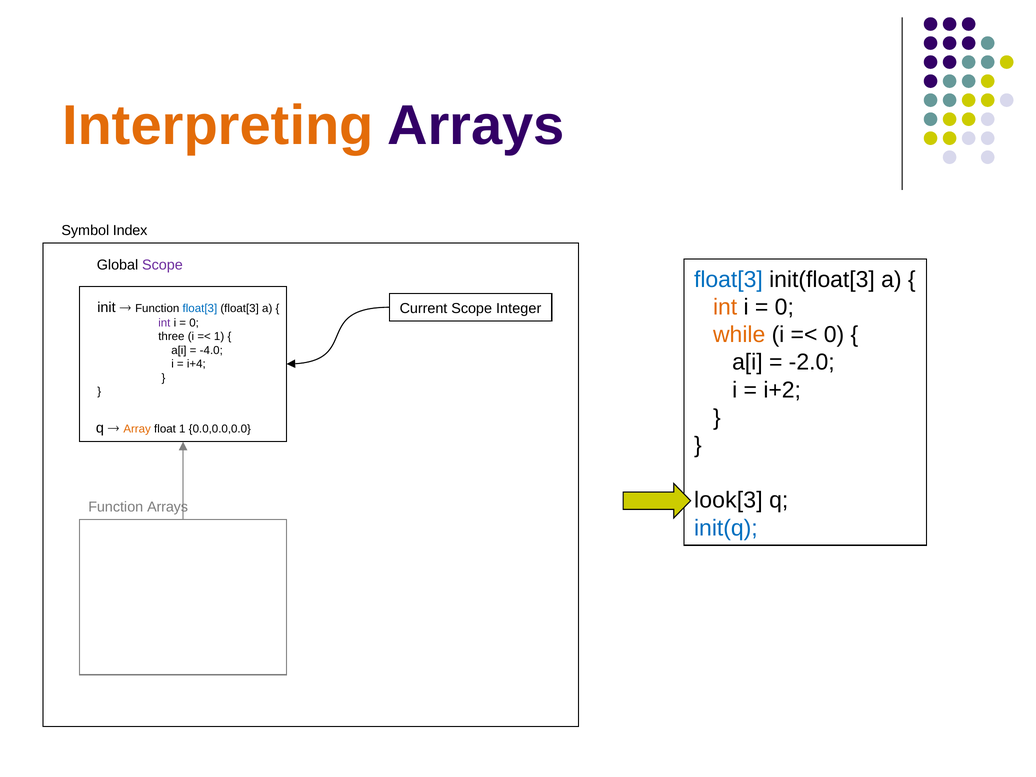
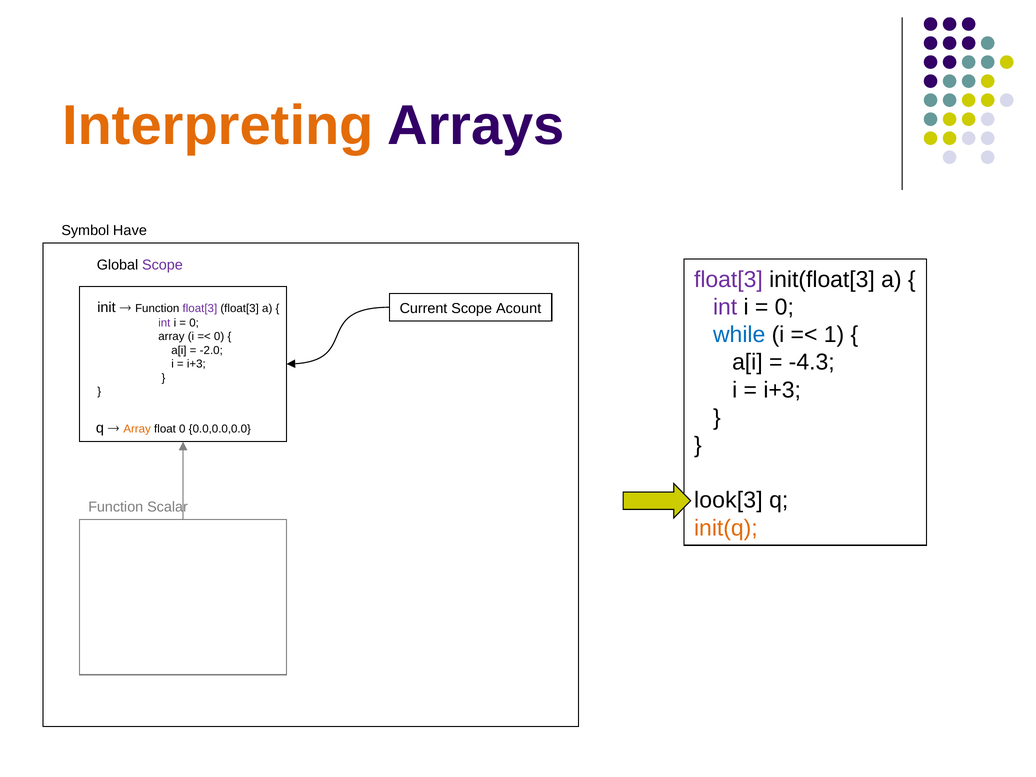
Index: Index -> Have
float[3 at (728, 279) colour: blue -> purple
int at (725, 307) colour: orange -> purple
float[3 at (200, 308) colour: blue -> purple
Integer: Integer -> Acount
while colour: orange -> blue
0 at (834, 335): 0 -> 1
three at (171, 336): three -> array
1 at (219, 336): 1 -> 0
-4.0: -4.0 -> -2.0
-2.0: -2.0 -> -4.3
i+4 at (196, 364): i+4 -> i+3
i+2 at (782, 390): i+2 -> i+3
float 1: 1 -> 0
Function Arrays: Arrays -> Scalar
init(q colour: blue -> orange
